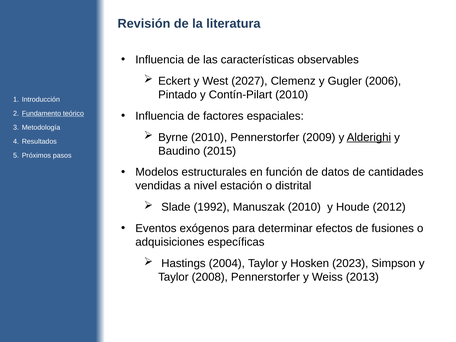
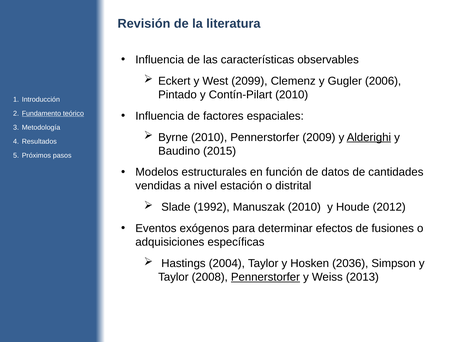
2027: 2027 -> 2099
2023: 2023 -> 2036
Pennerstorfer at (265, 277) underline: none -> present
